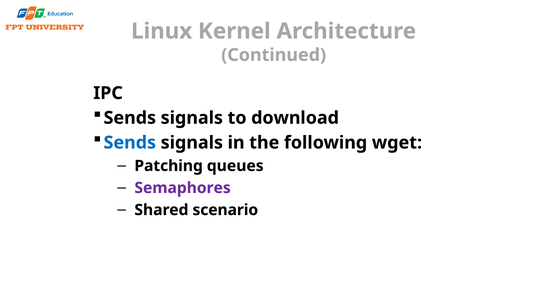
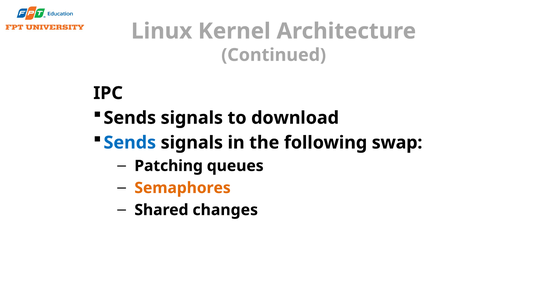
wget: wget -> swap
Semaphores colour: purple -> orange
scenario: scenario -> changes
